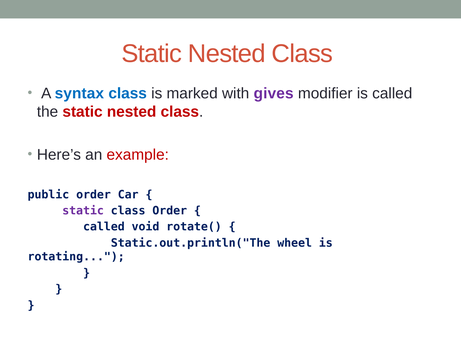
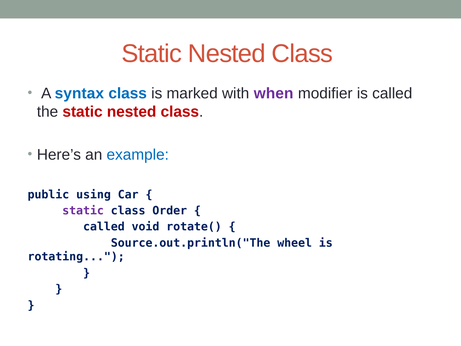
gives: gives -> when
example colour: red -> blue
public order: order -> using
Static.out.println("The: Static.out.println("The -> Source.out.println("The
